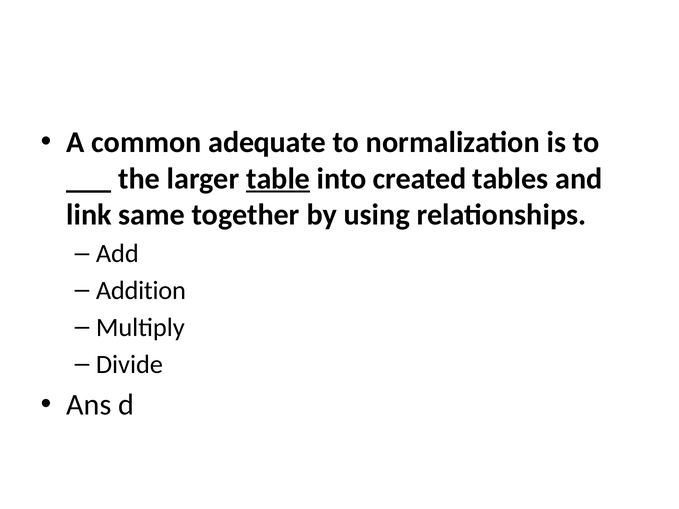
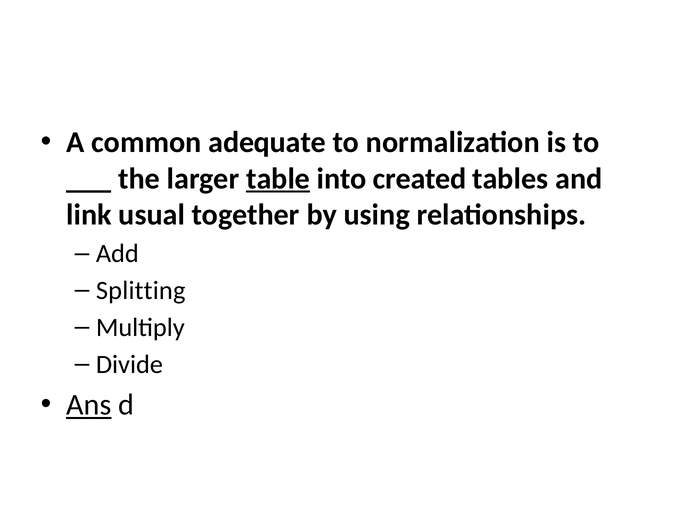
same: same -> usual
Addition: Addition -> Splitting
Ans underline: none -> present
